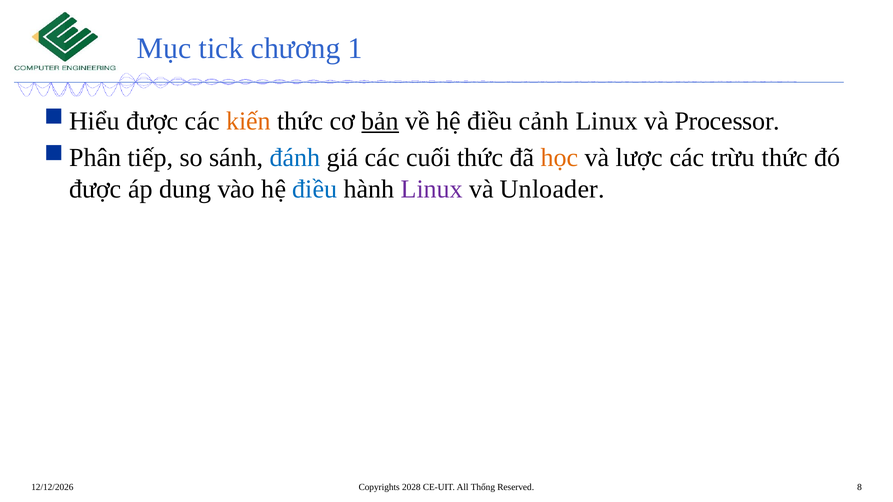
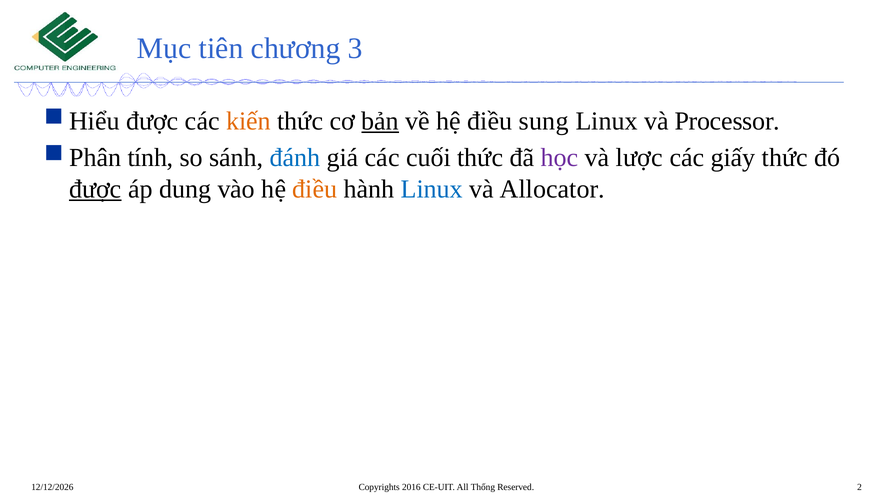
tick: tick -> tiên
1: 1 -> 3
cảnh: cảnh -> sung
tiếp: tiếp -> tính
học colour: orange -> purple
trừu: trừu -> giấy
được at (95, 189) underline: none -> present
điều at (315, 189) colour: blue -> orange
Linux at (432, 189) colour: purple -> blue
Unloader: Unloader -> Allocator
2028: 2028 -> 2016
8: 8 -> 2
